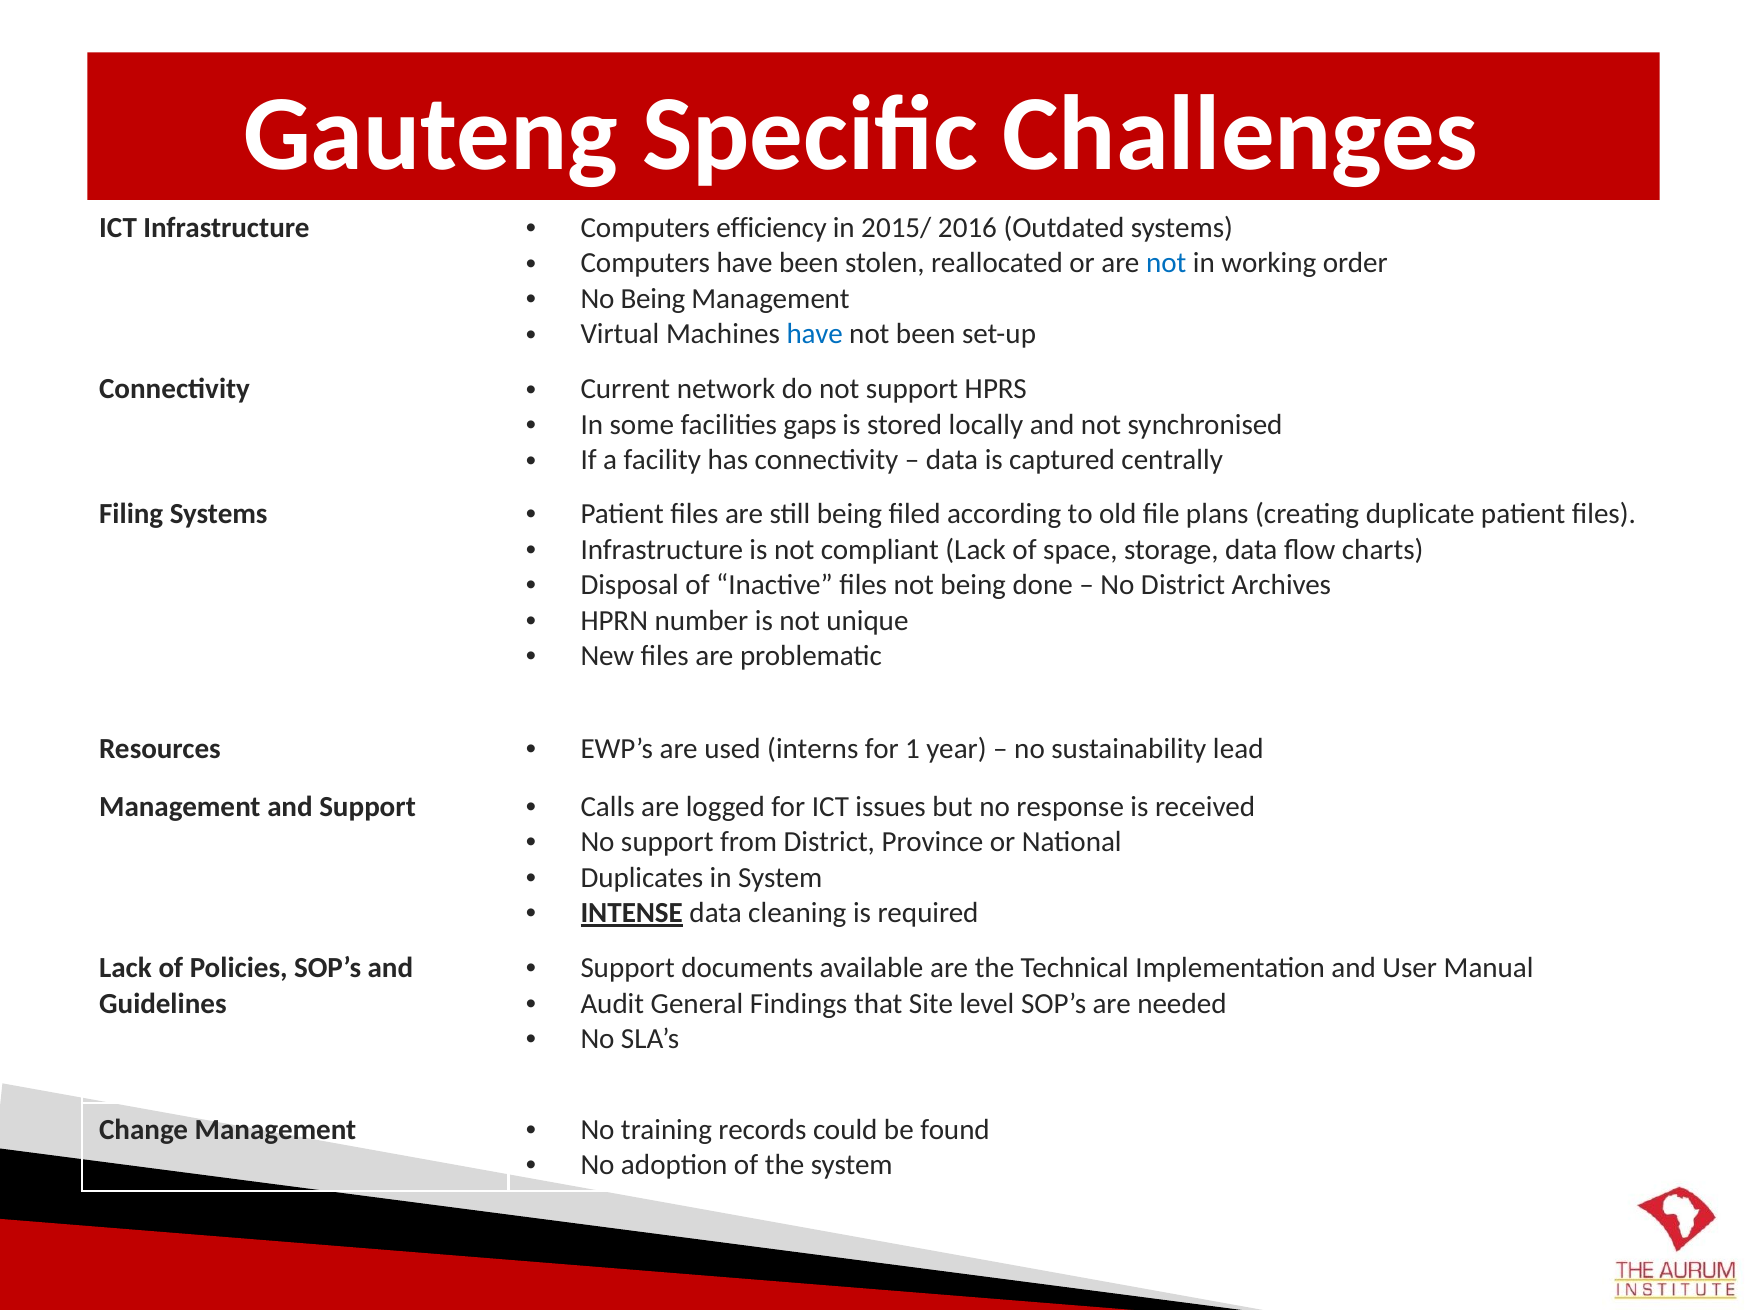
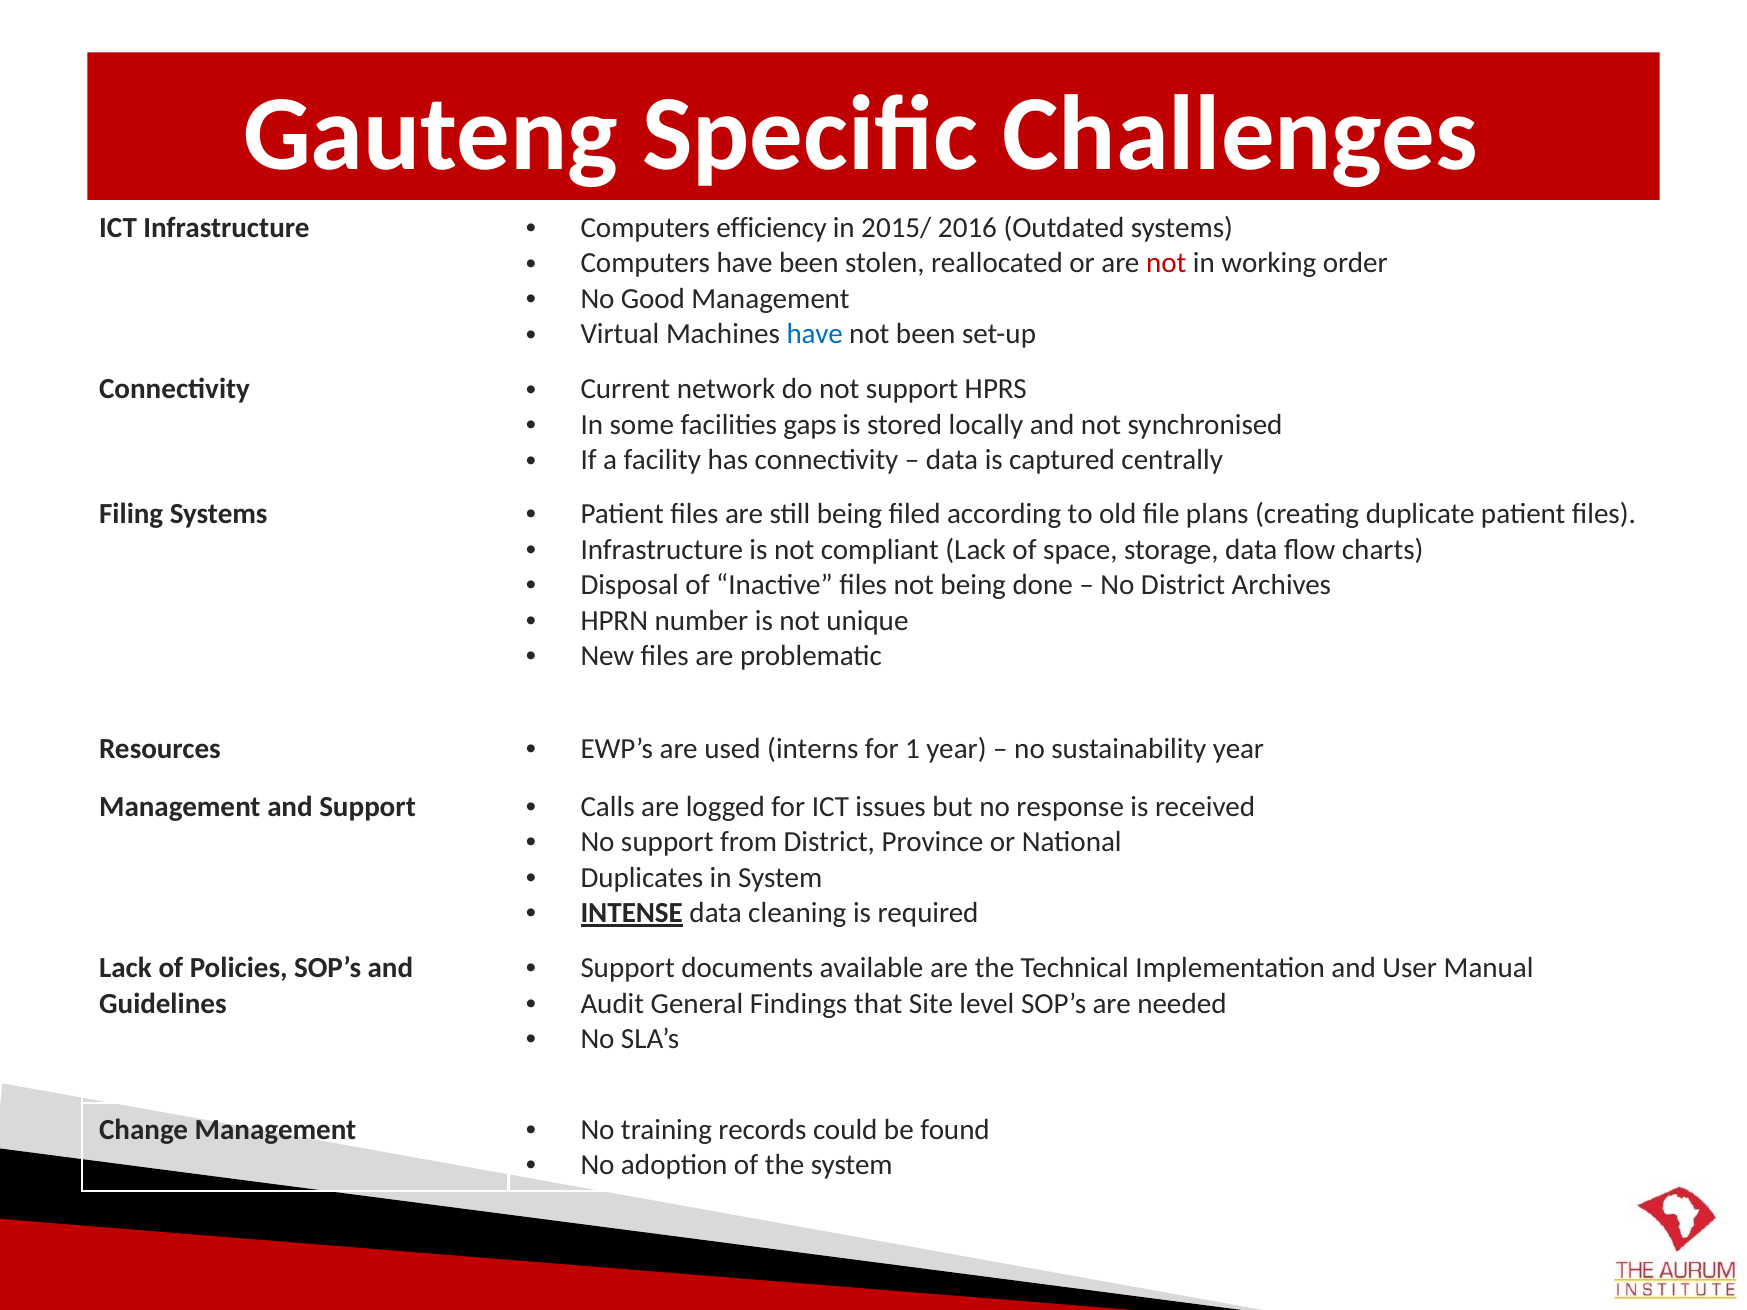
not at (1166, 263) colour: blue -> red
No Being: Being -> Good
sustainability lead: lead -> year
